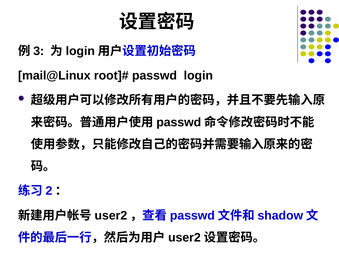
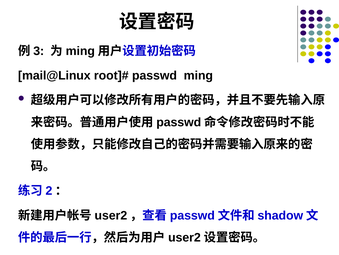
login at (80, 51): login -> ming
passwd login: login -> ming
